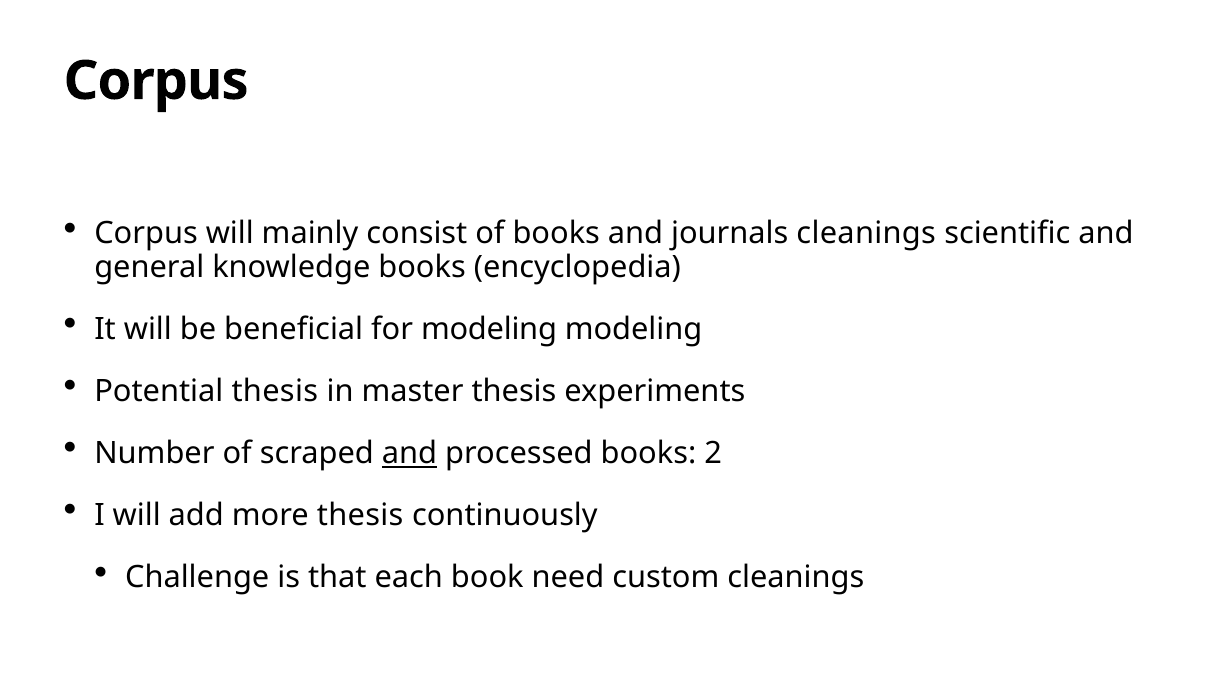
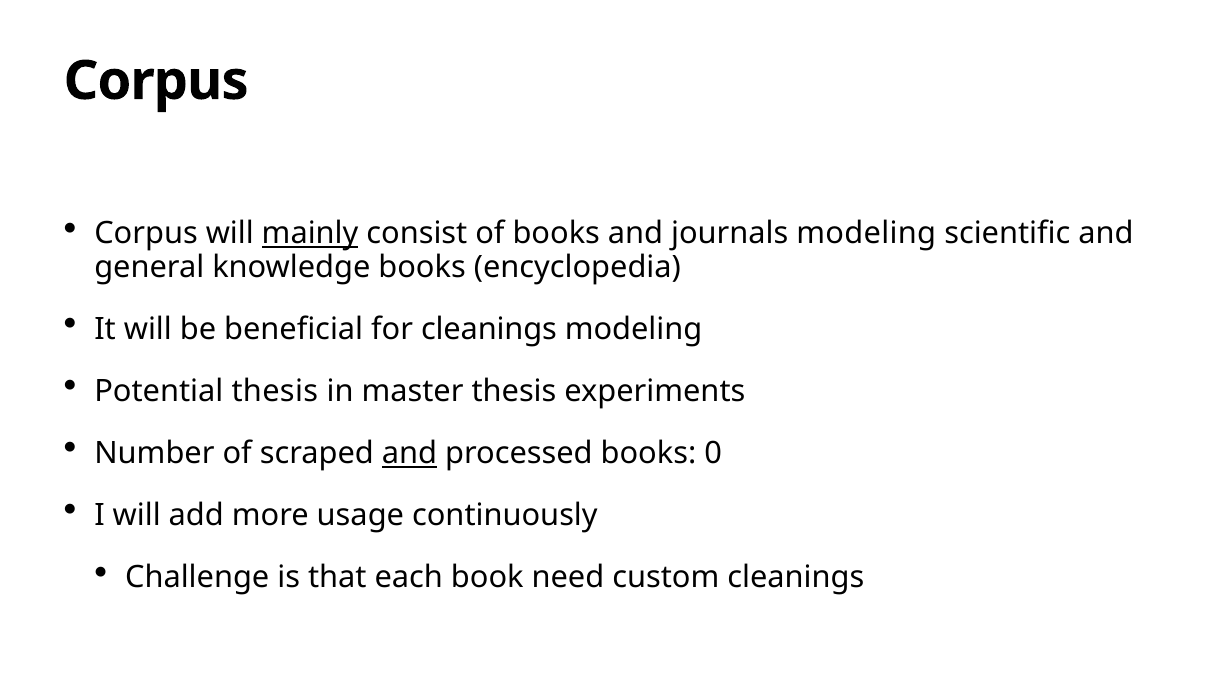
mainly underline: none -> present
journals cleanings: cleanings -> modeling
for modeling: modeling -> cleanings
2: 2 -> 0
more thesis: thesis -> usage
